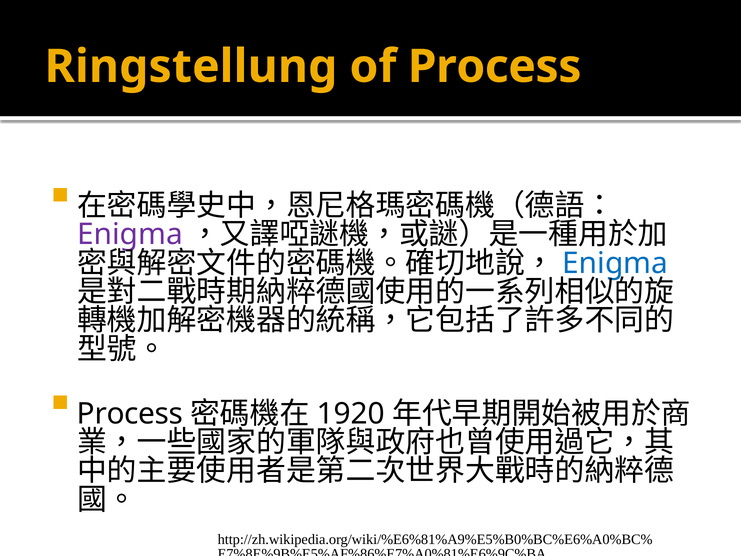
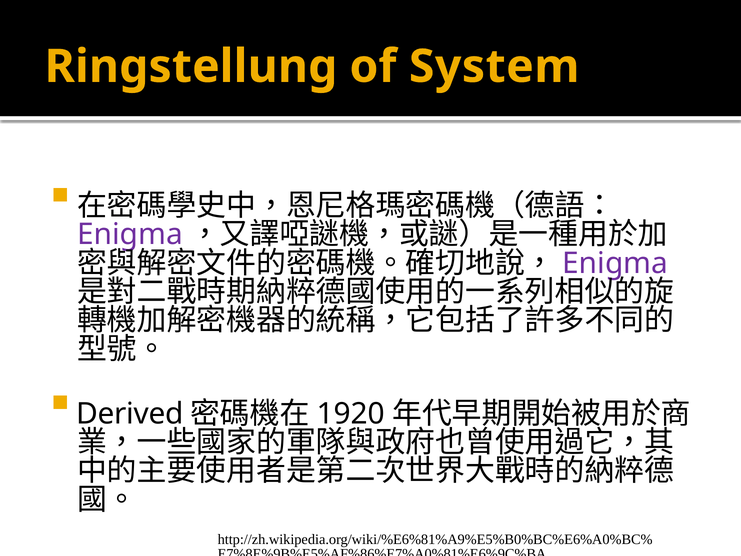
of Process: Process -> System
Enigma at (615, 263) colour: blue -> purple
Process at (130, 414): Process -> Derived
